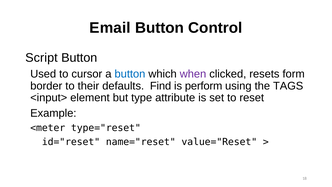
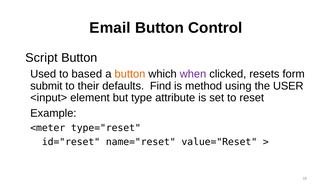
cursor: cursor -> based
button at (130, 74) colour: blue -> orange
border: border -> submit
perform: perform -> method
TAGS: TAGS -> USER
